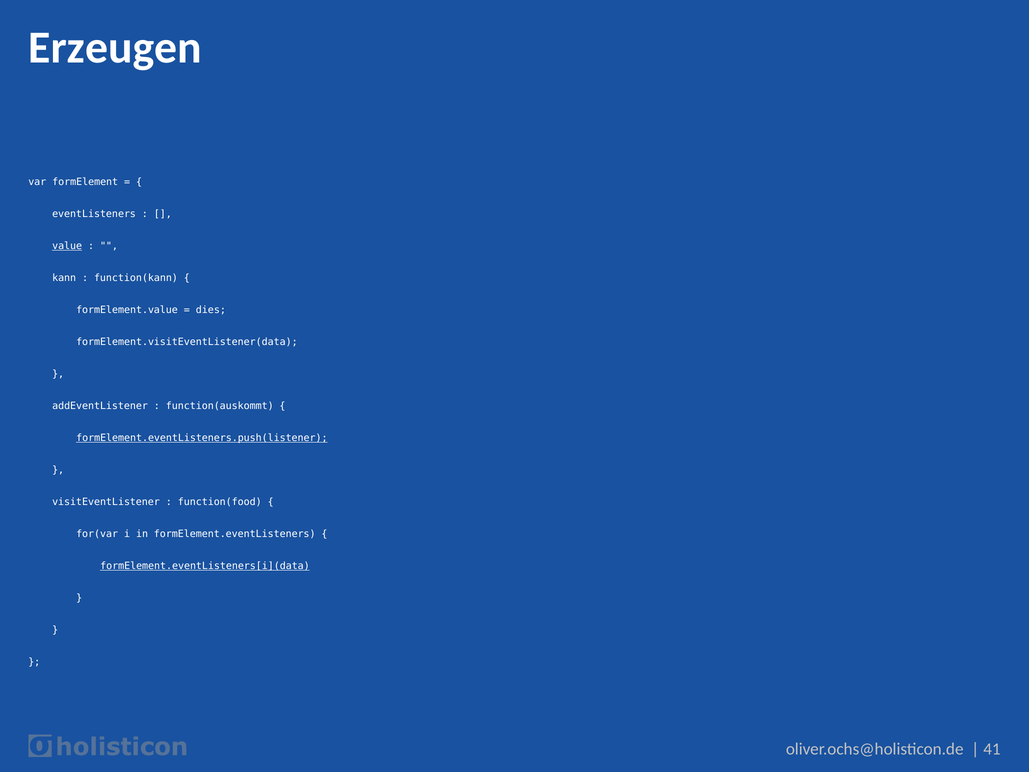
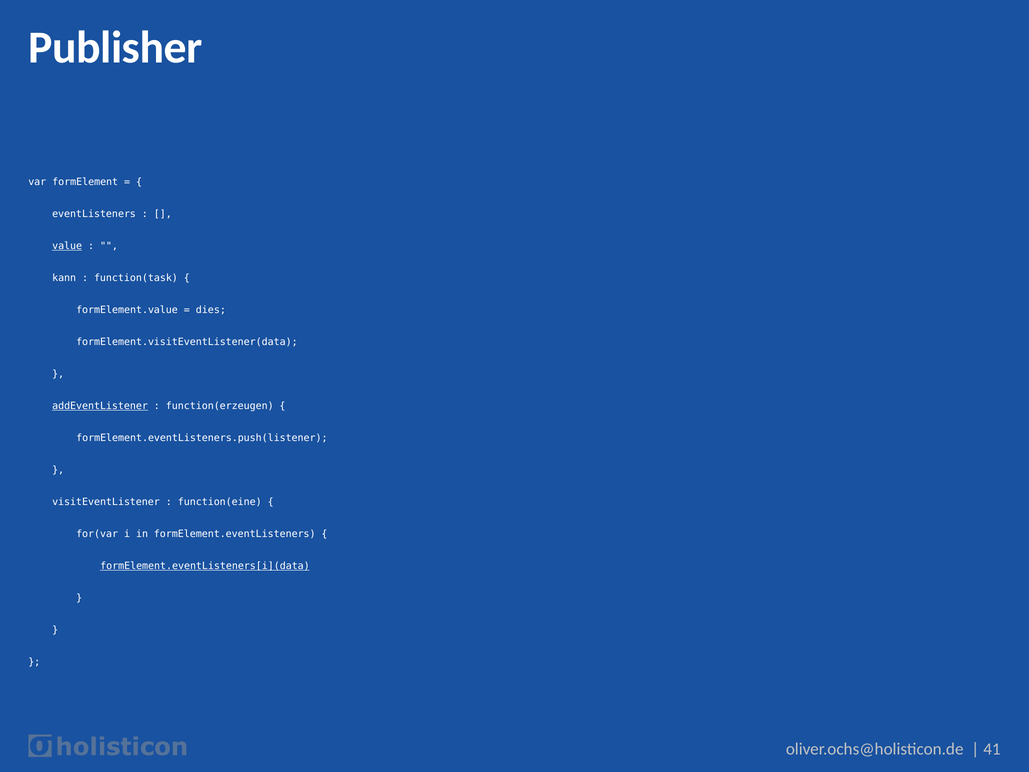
Erzeugen: Erzeugen -> Publisher
function(kann: function(kann -> function(task
addEventListener underline: none -> present
function(auskommt: function(auskommt -> function(erzeugen
formElement.eventListeners.push(listener underline: present -> none
function(food: function(food -> function(eine
